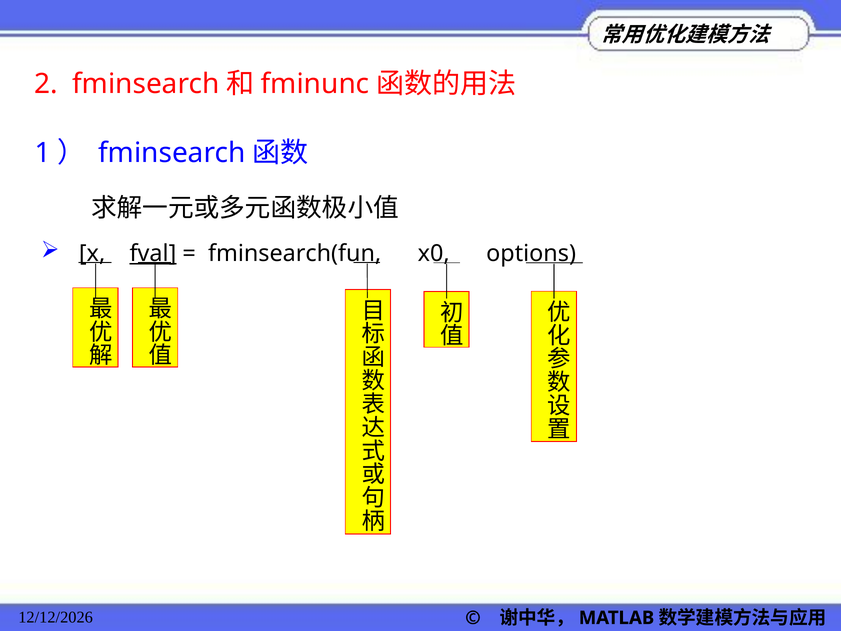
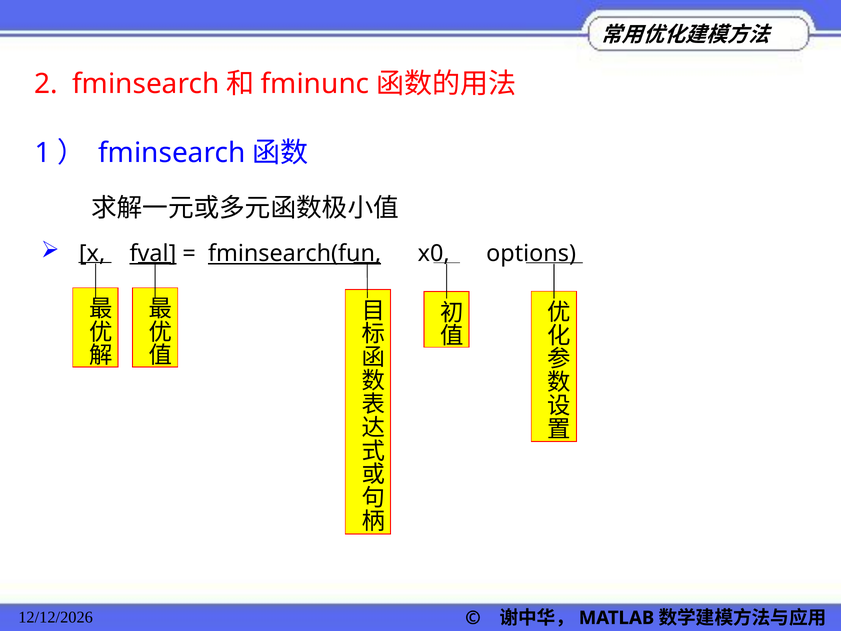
fminsearch(fun underline: none -> present
